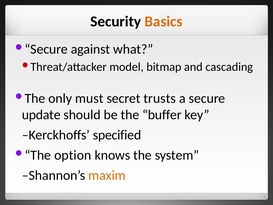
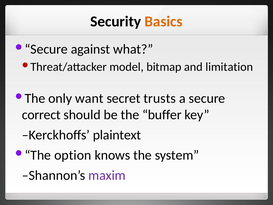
cascading: cascading -> limitation
must: must -> want
update: update -> correct
specified: specified -> plaintext
maxim colour: orange -> purple
